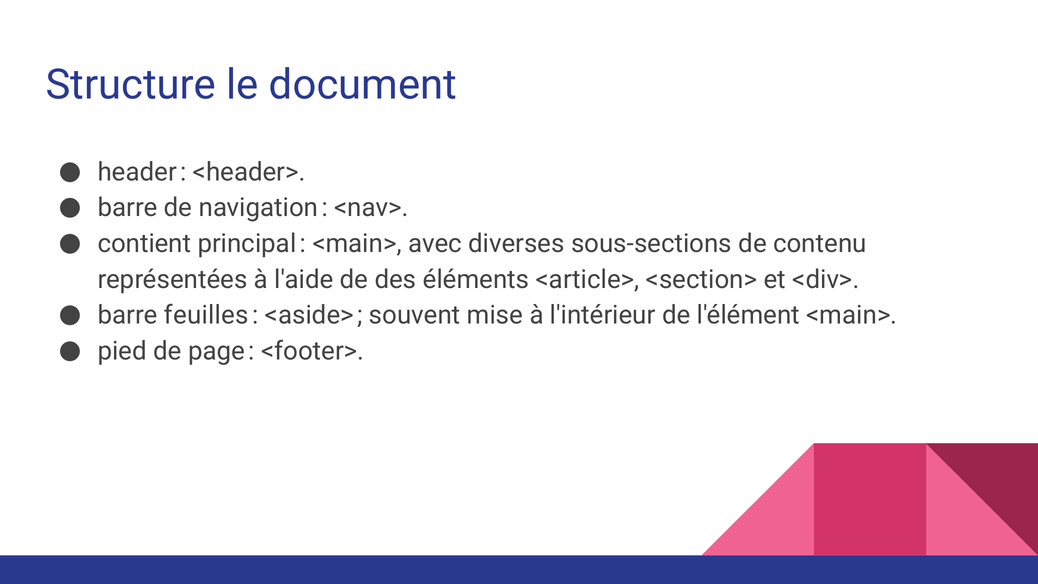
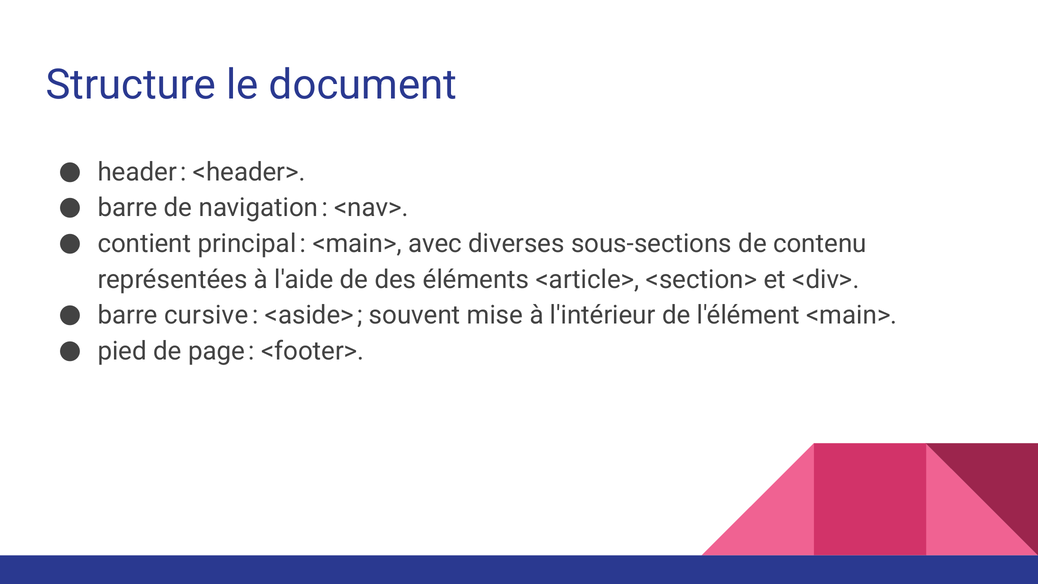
feuilles: feuilles -> cursive
